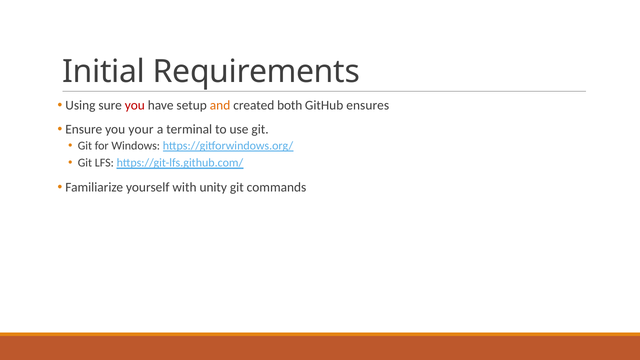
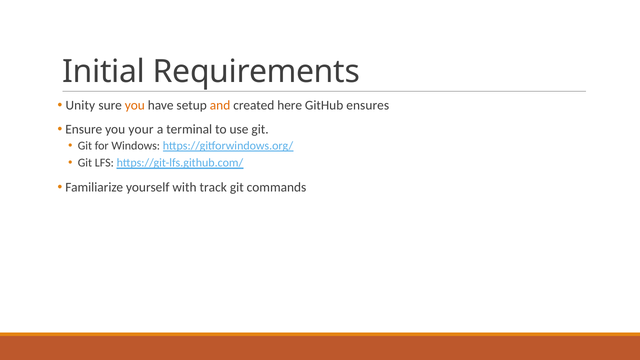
Using: Using -> Unity
you at (135, 106) colour: red -> orange
both: both -> here
unity: unity -> track
